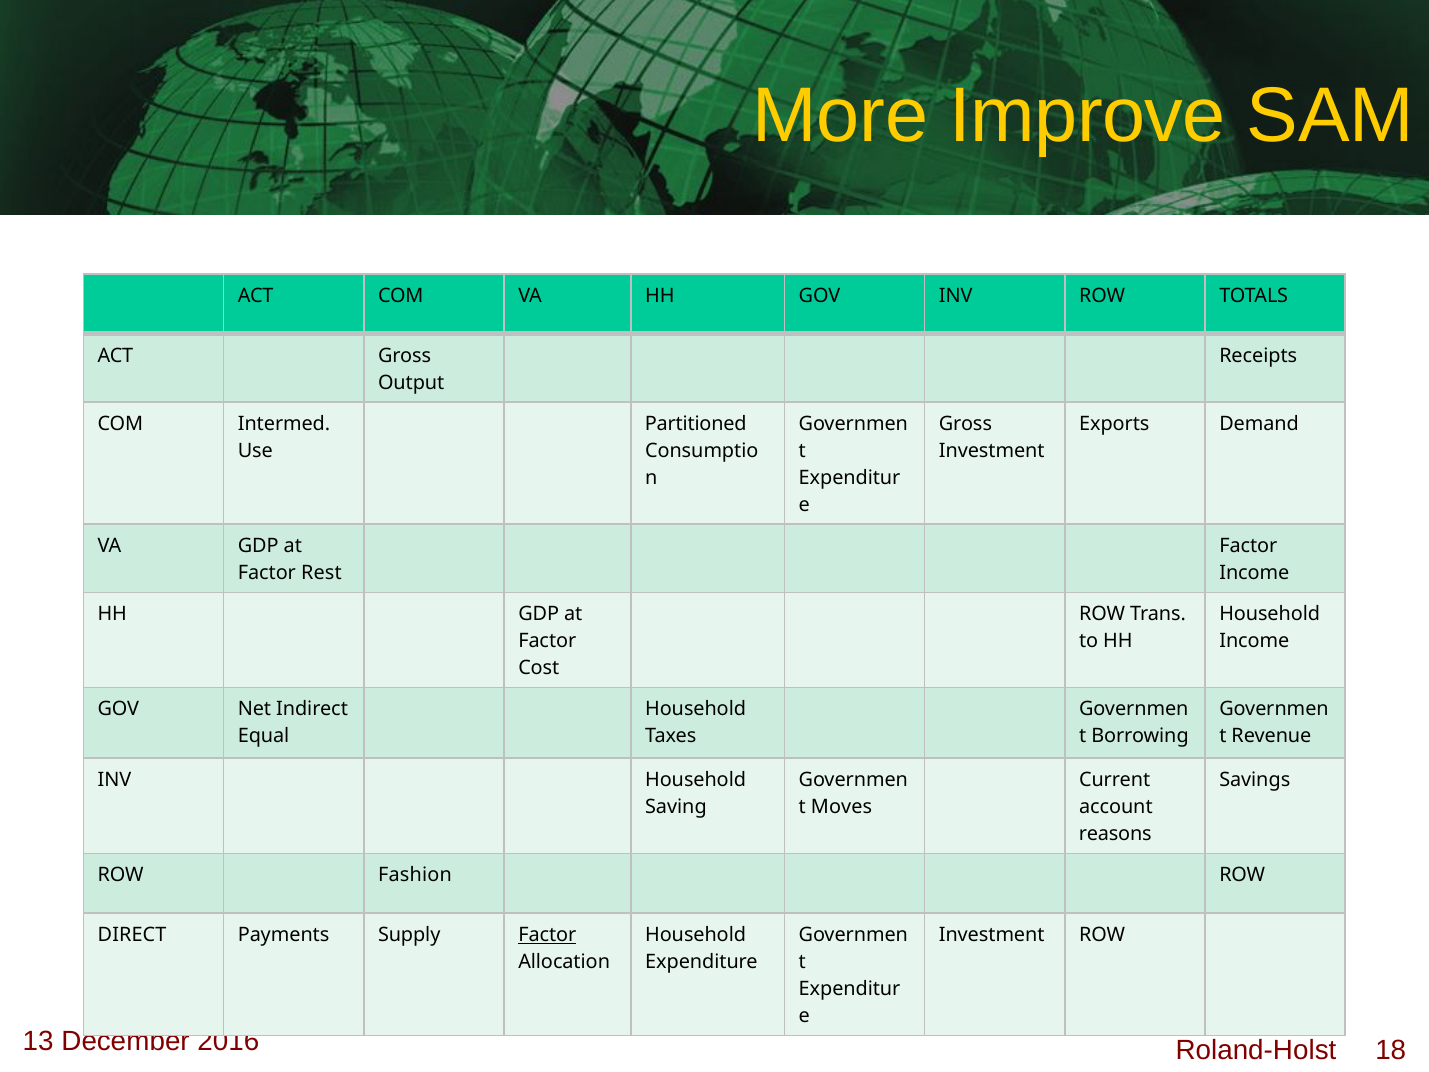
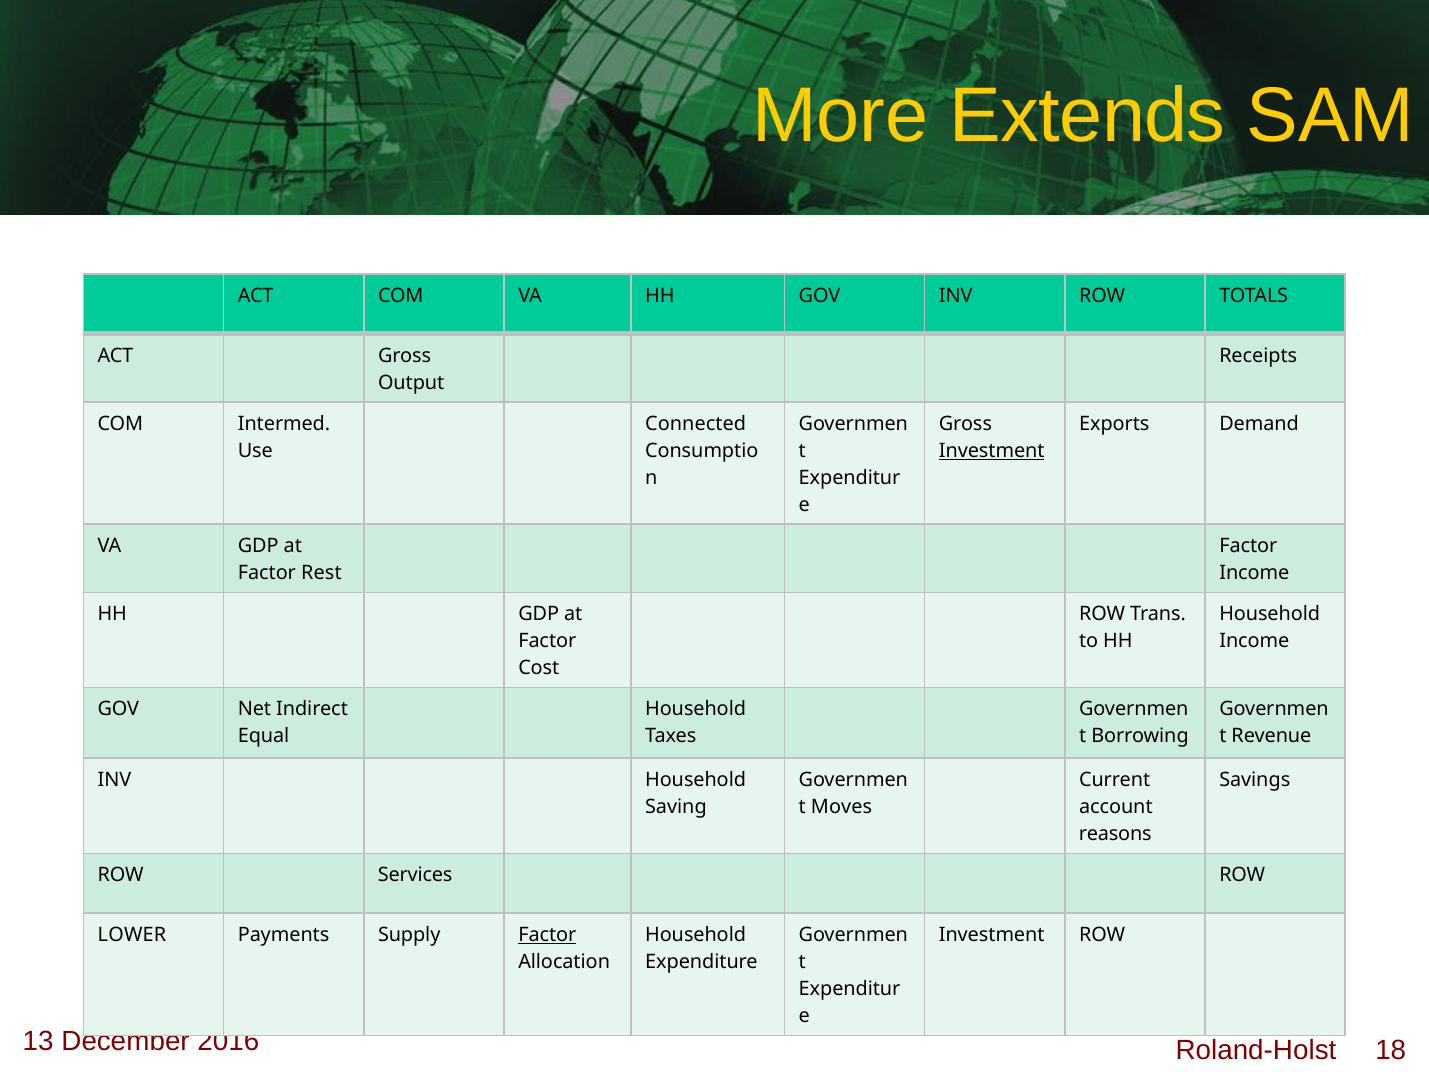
Improve: Improve -> Extends
Partitioned: Partitioned -> Connected
Investment at (992, 451) underline: none -> present
Fashion: Fashion -> Services
DIRECT: DIRECT -> LOWER
